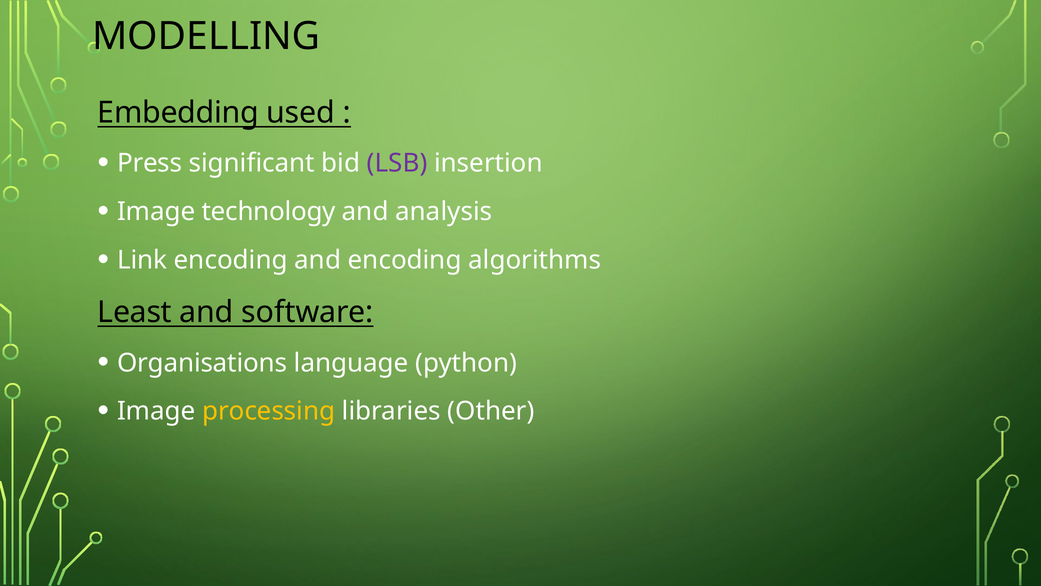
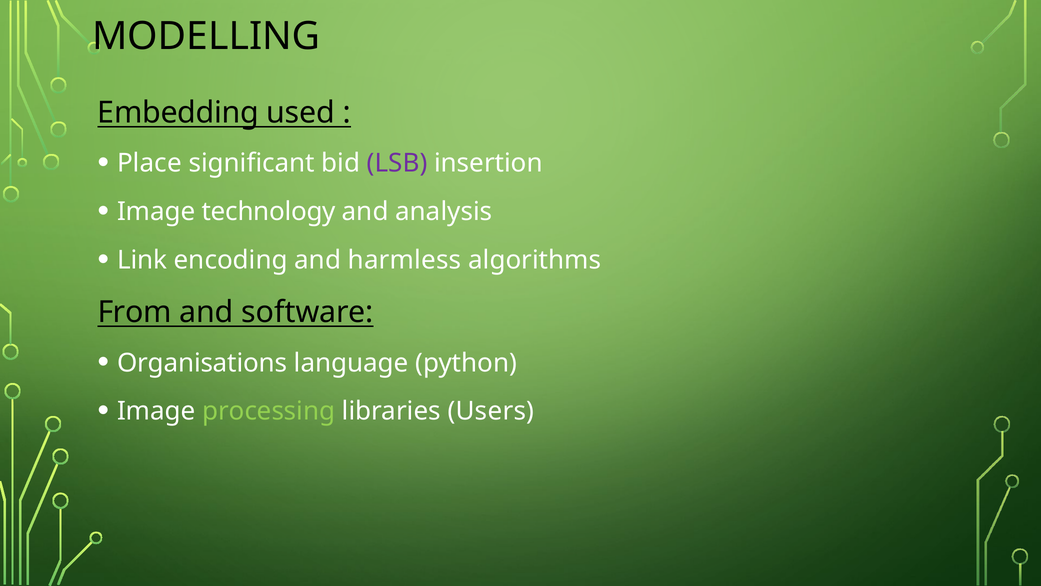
Press: Press -> Place
and encoding: encoding -> harmless
Least: Least -> From
processing colour: yellow -> light green
Other: Other -> Users
